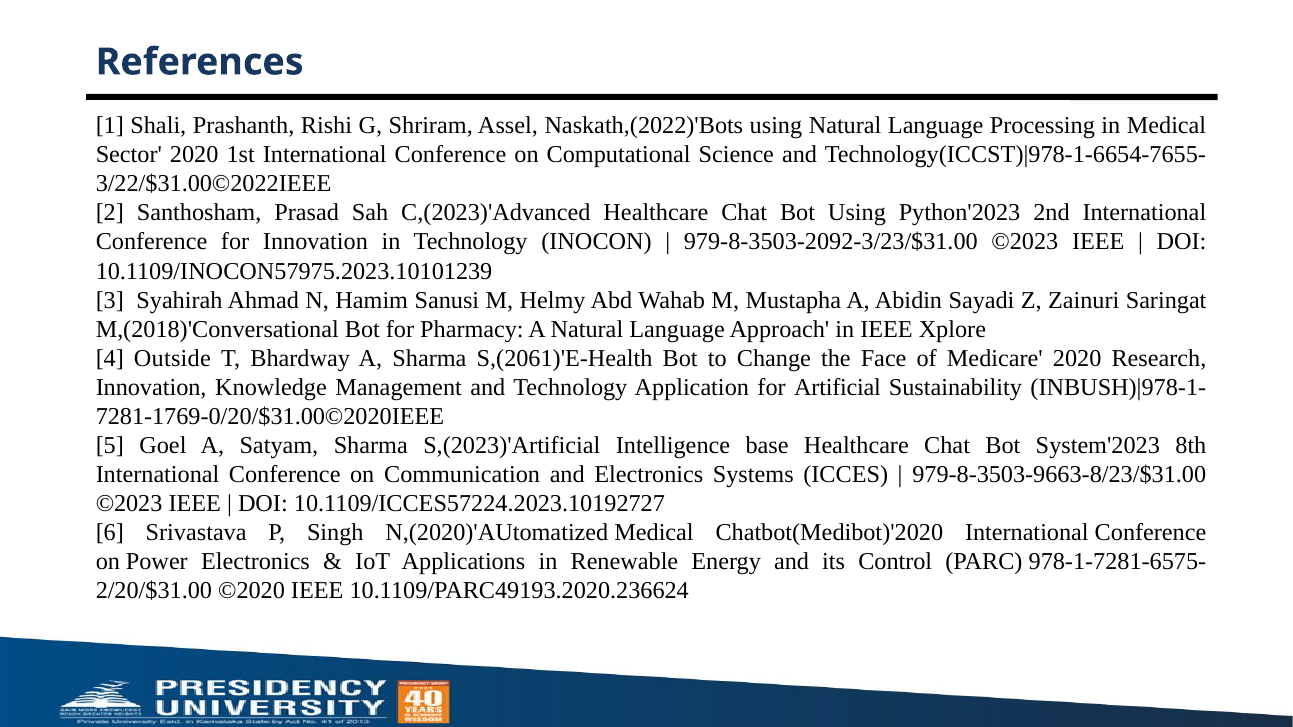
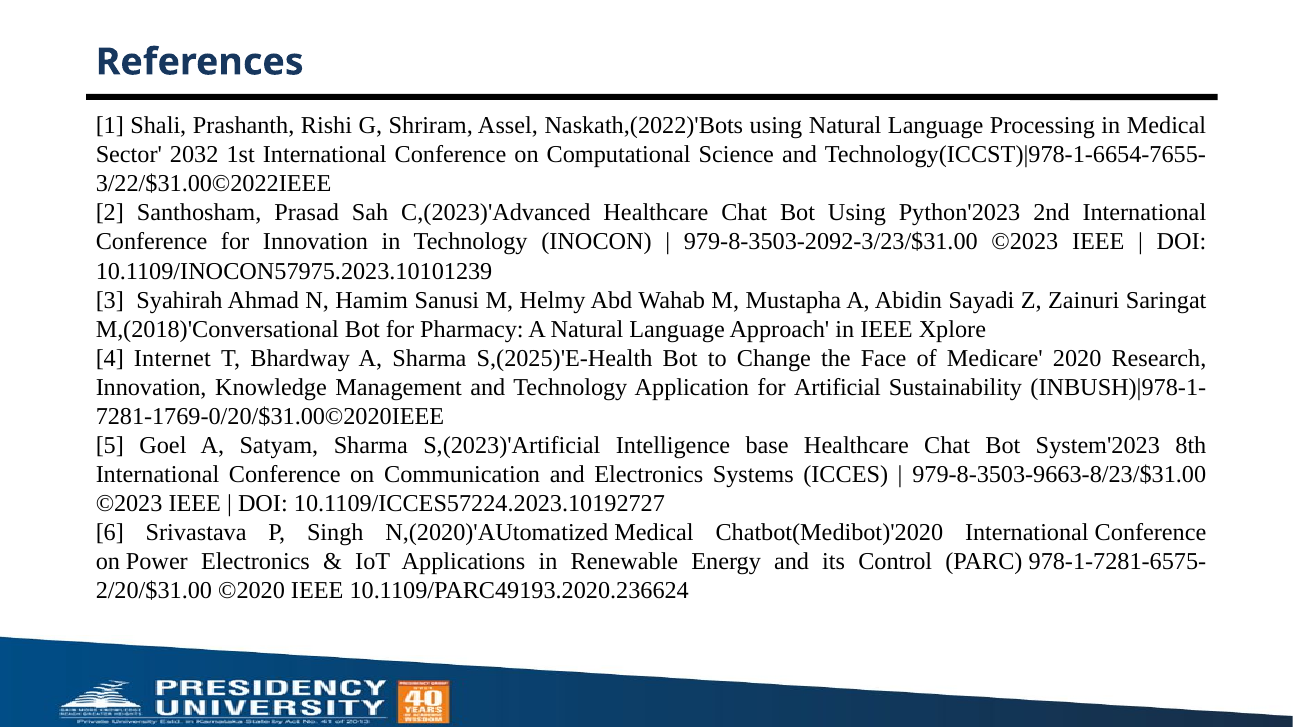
Sector 2020: 2020 -> 2032
Outside: Outside -> Internet
S,(2061)'E-Health: S,(2061)'E-Health -> S,(2025)'E-Health
